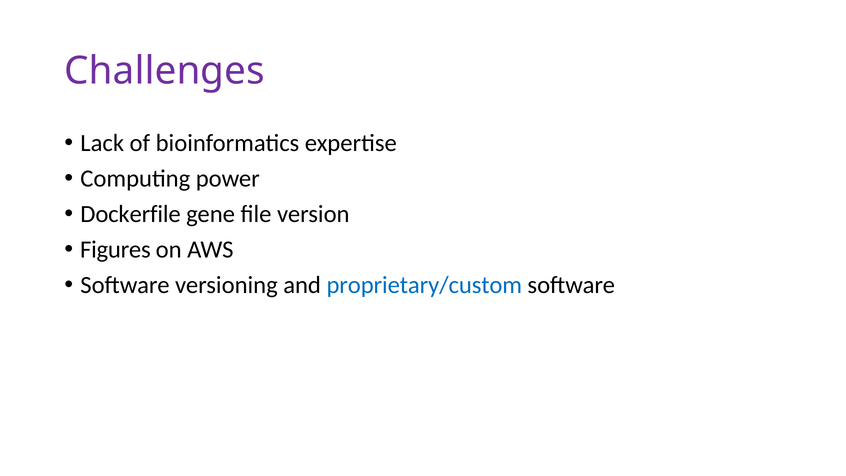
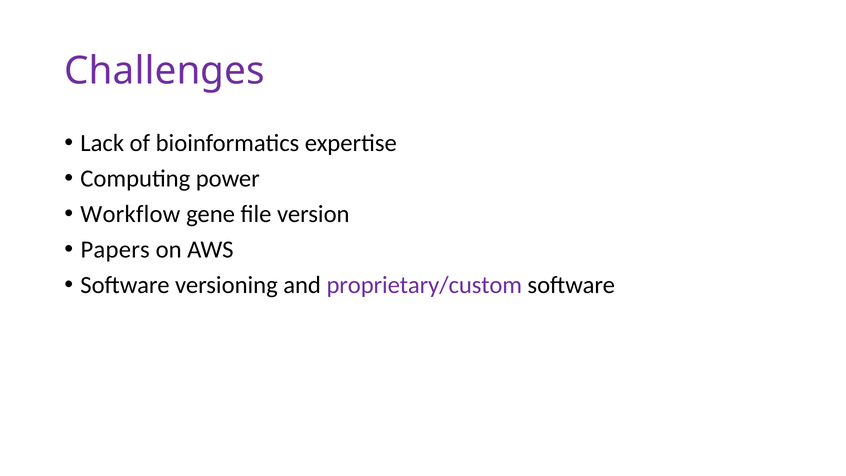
Dockerfile: Dockerfile -> Workflow
Figures: Figures -> Papers
proprietary/custom colour: blue -> purple
